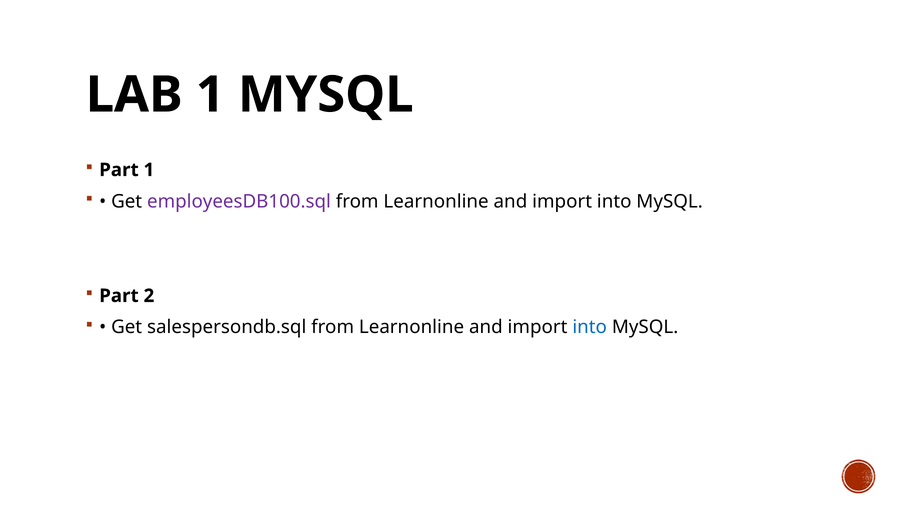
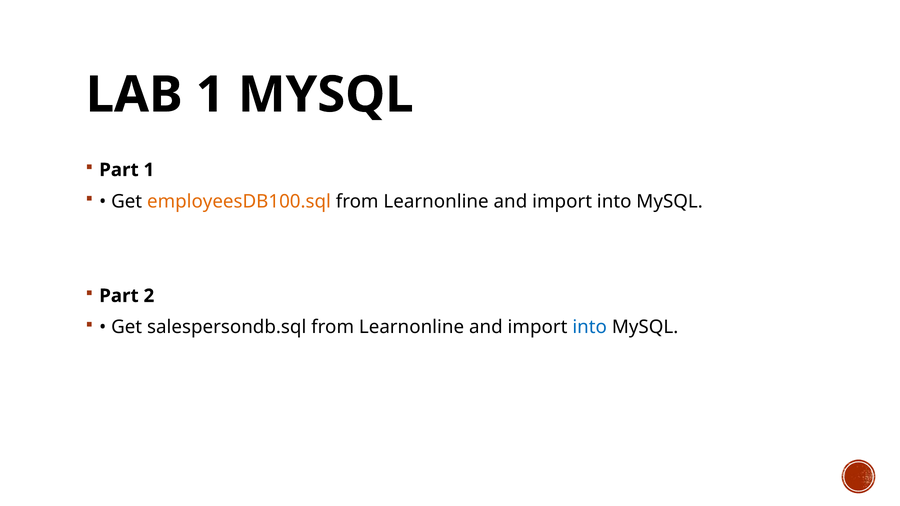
employeesDB100.sql colour: purple -> orange
